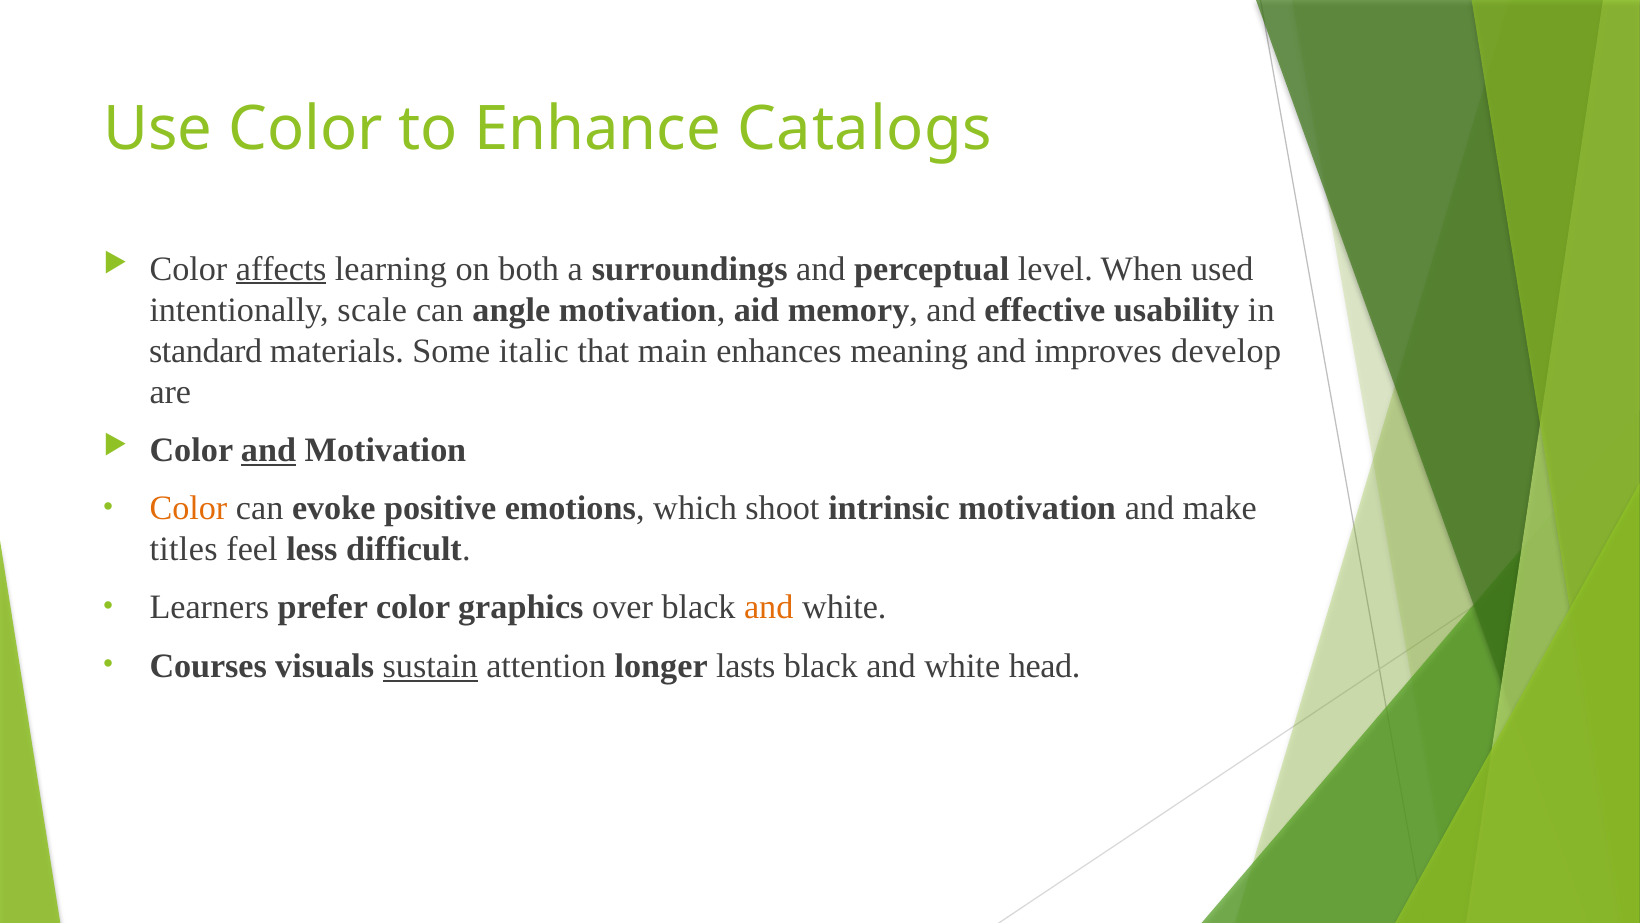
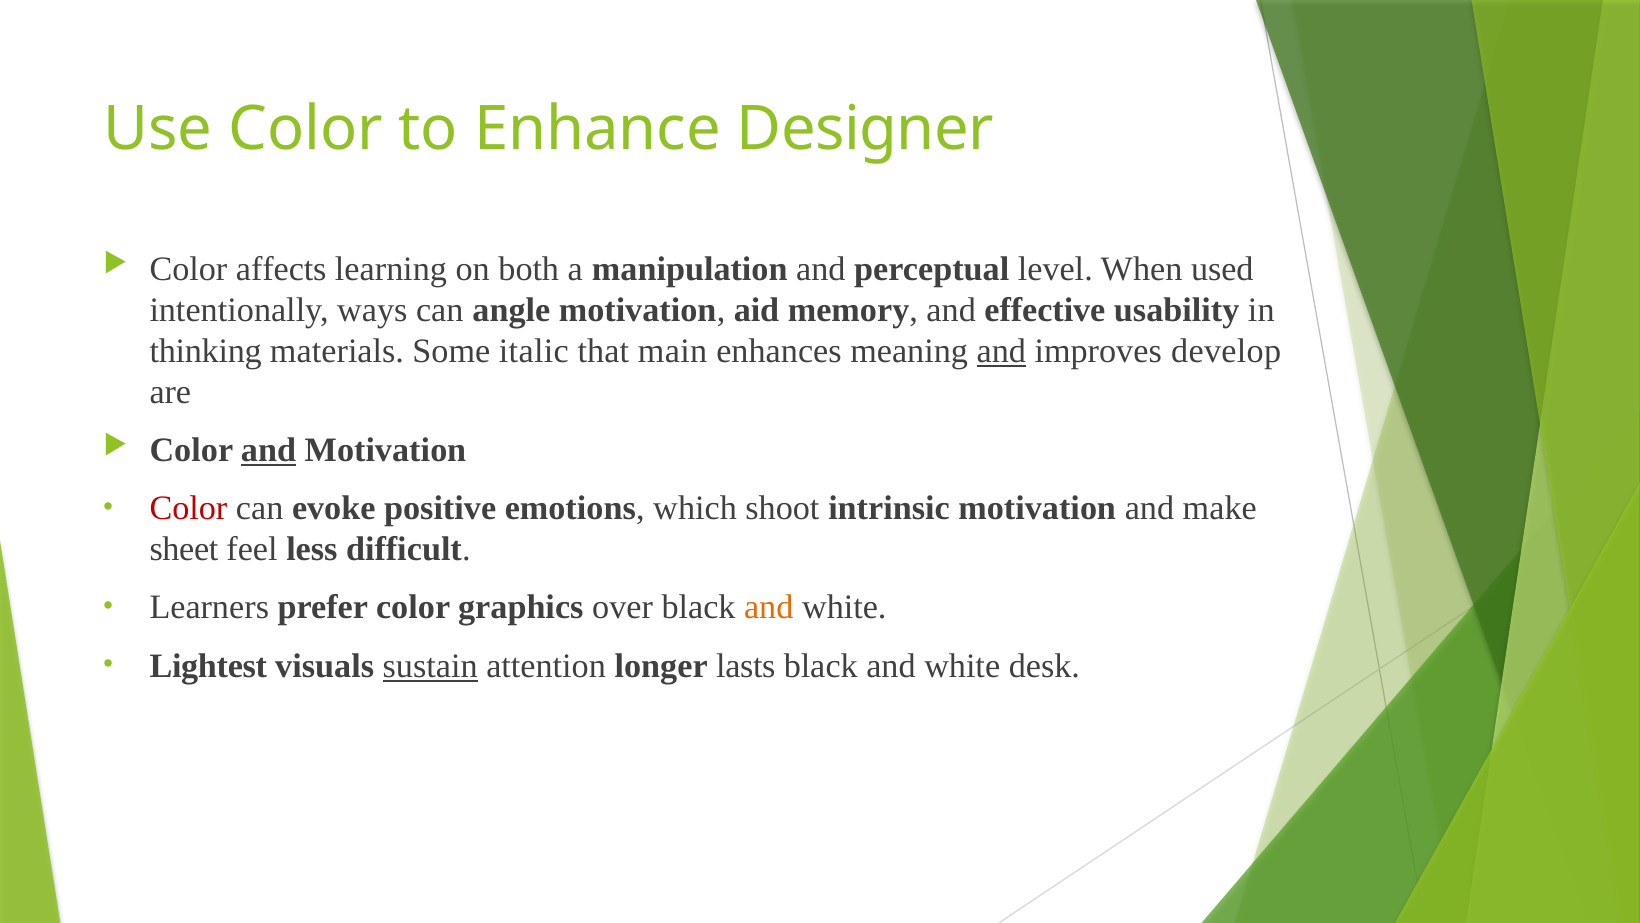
Catalogs: Catalogs -> Designer
affects underline: present -> none
surroundings: surroundings -> manipulation
scale: scale -> ways
standard: standard -> thinking
and at (1001, 351) underline: none -> present
Color at (188, 508) colour: orange -> red
titles: titles -> sheet
Courses: Courses -> Lightest
head: head -> desk
